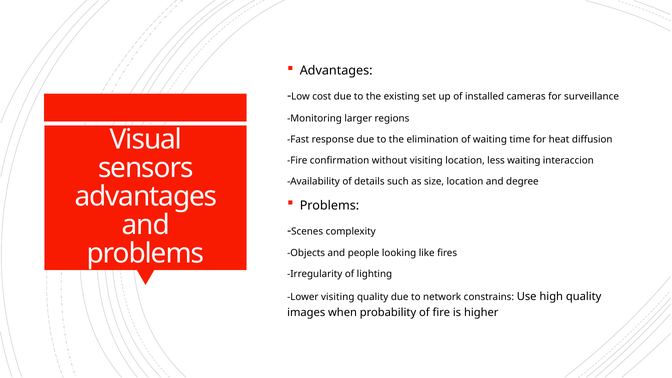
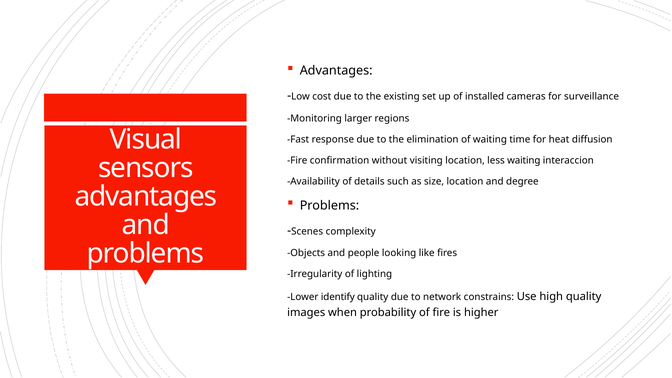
Lower visiting: visiting -> identify
